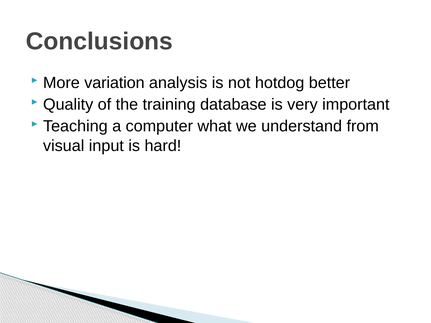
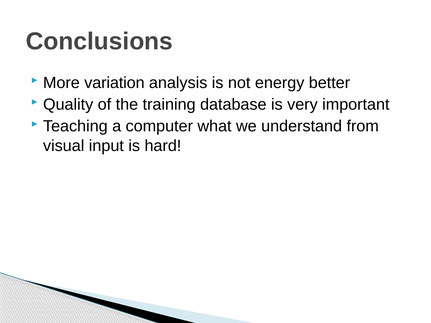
hotdog: hotdog -> energy
